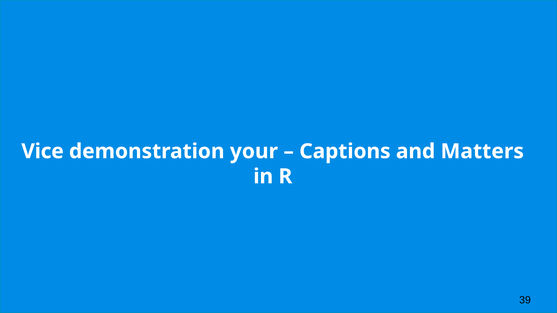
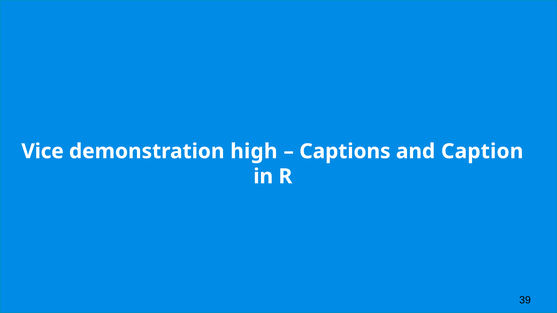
your: your -> high
Matters: Matters -> Caption
